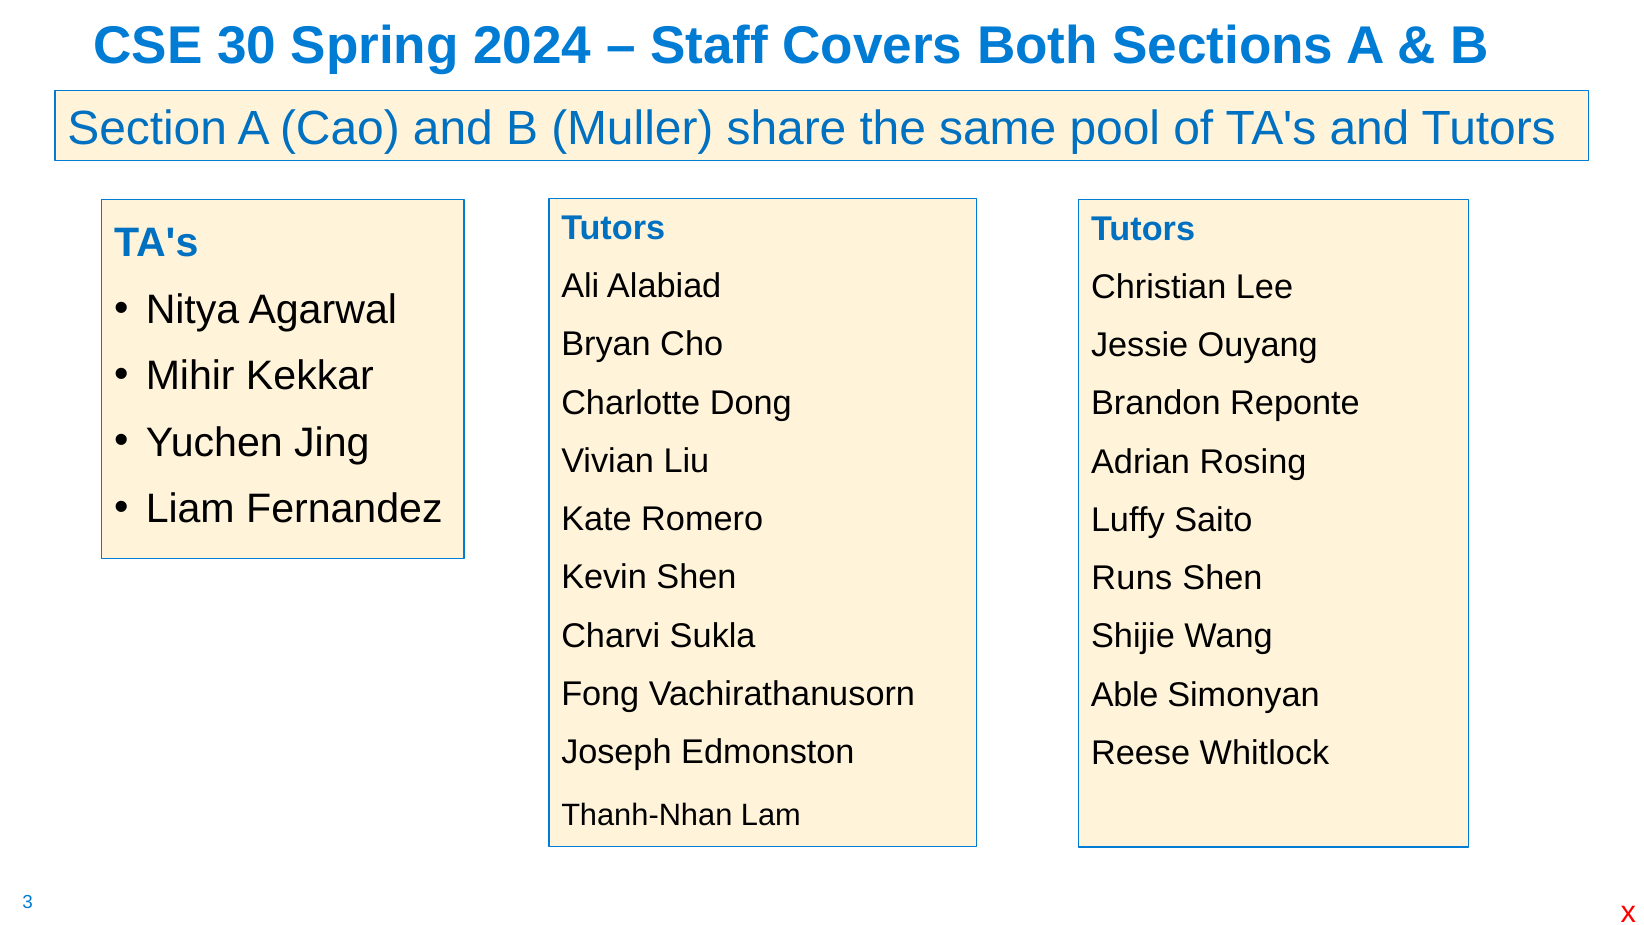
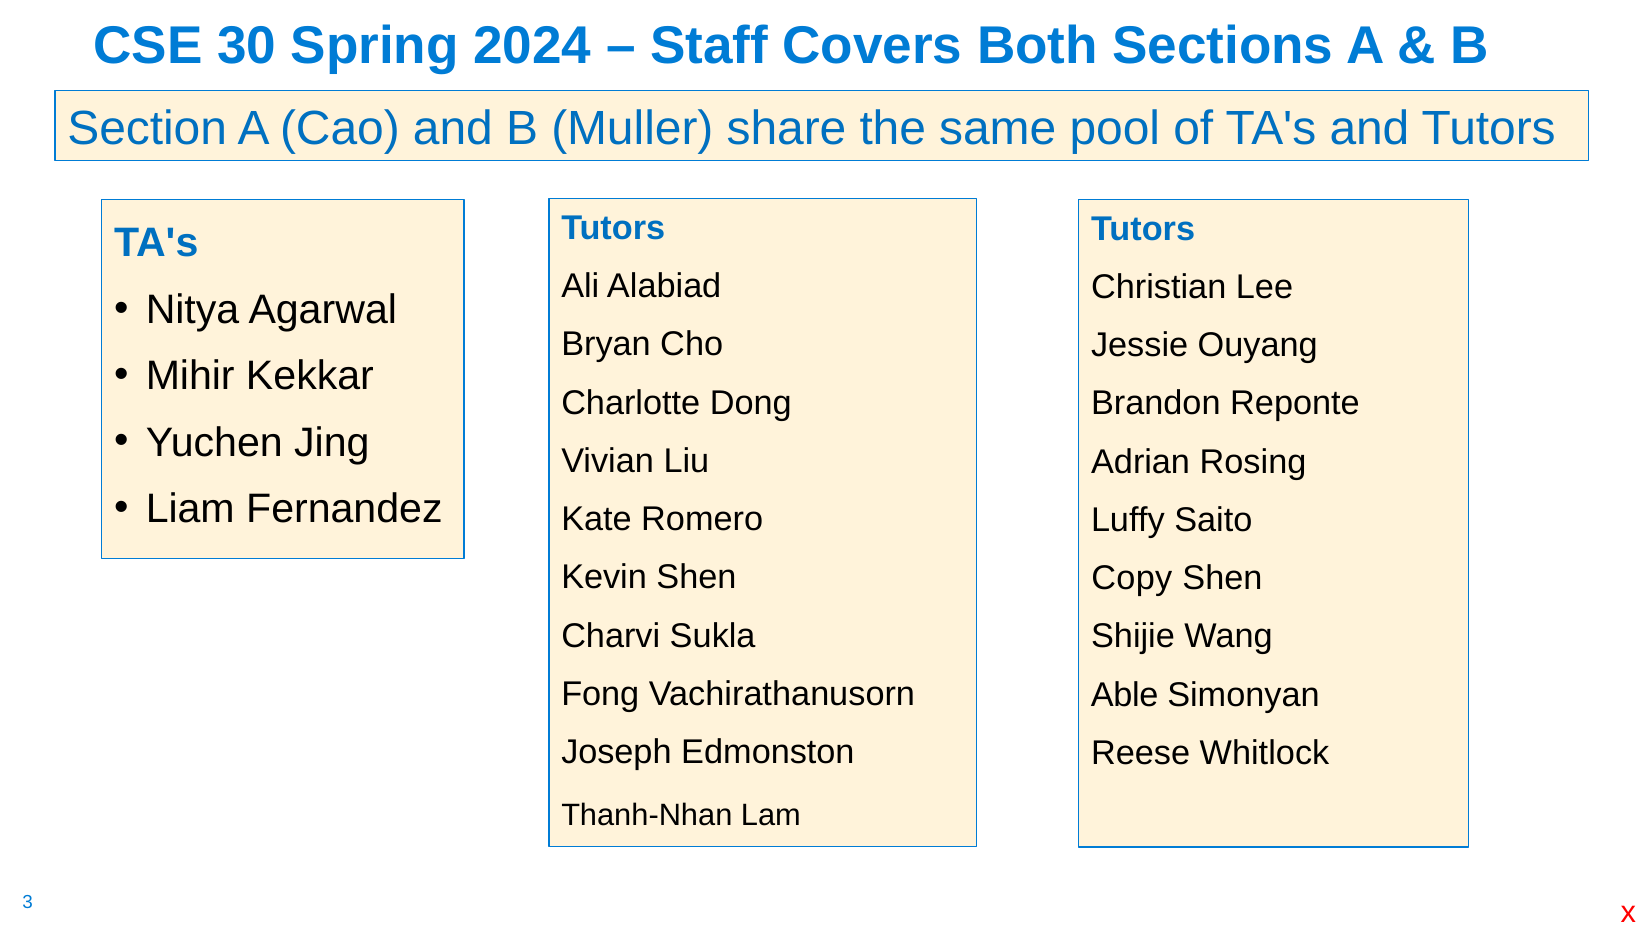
Runs: Runs -> Copy
